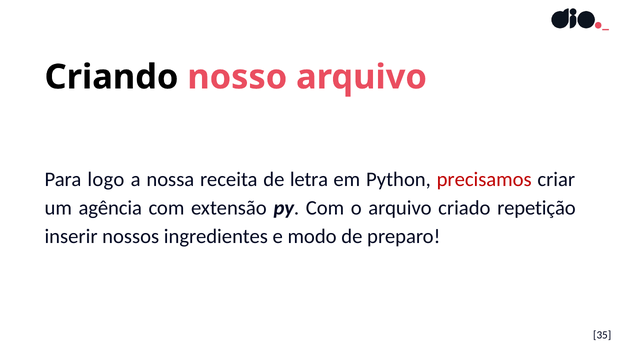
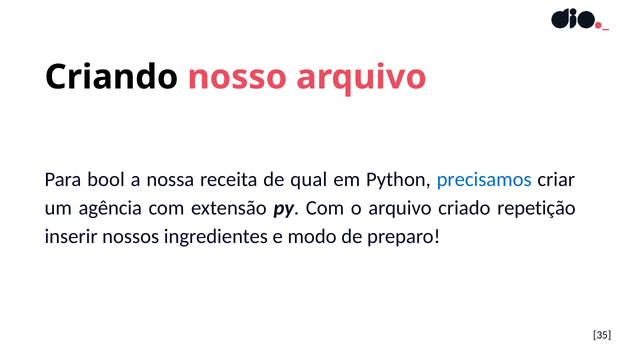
logo: logo -> bool
letra: letra -> qual
precisamos colour: red -> blue
